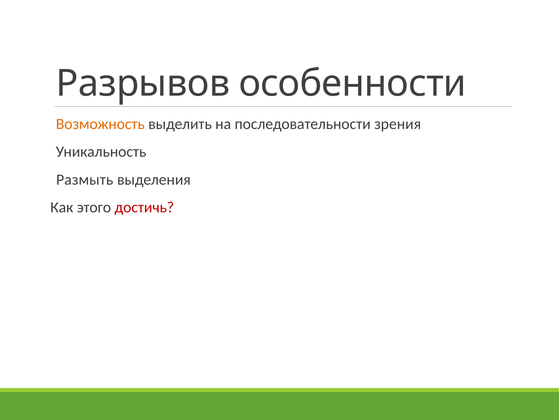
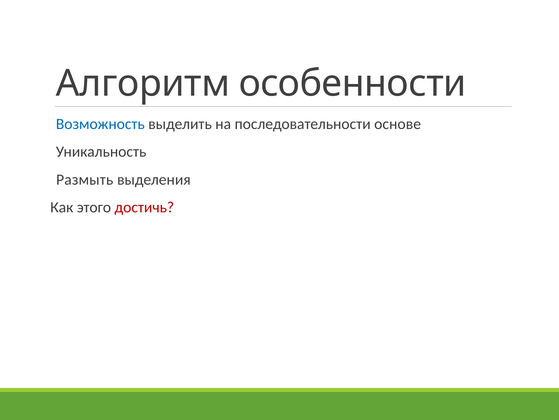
Разрывов: Разрывов -> Алгоритм
Возможность colour: orange -> blue
зрения: зрения -> основе
